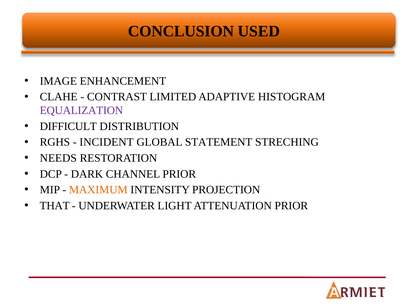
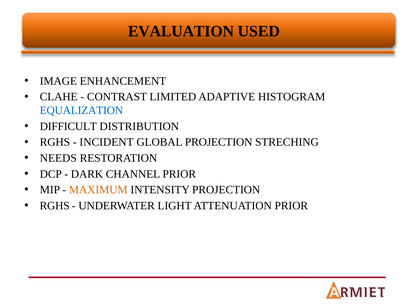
CONCLUSION: CONCLUSION -> EVALUATION
EQUALIZATION colour: purple -> blue
GLOBAL STATEMENT: STATEMENT -> PROJECTION
THAT at (55, 206): THAT -> RGHS
